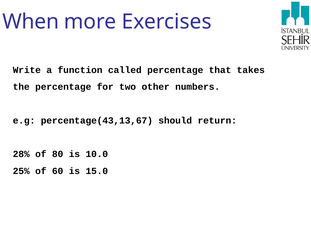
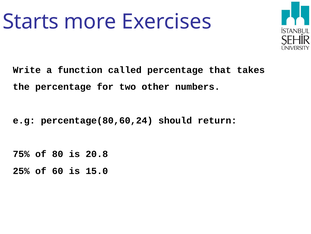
When: When -> Starts
percentage(43,13,67: percentage(43,13,67 -> percentage(80,60,24
28%: 28% -> 75%
10.0: 10.0 -> 20.8
